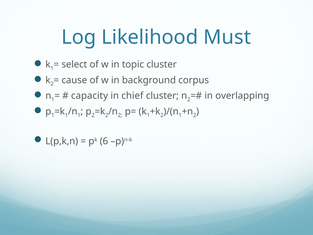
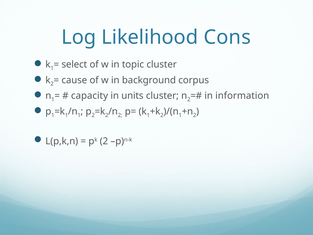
Must: Must -> Cons
chief: chief -> units
overlapping: overlapping -> information
pk 6: 6 -> 2
